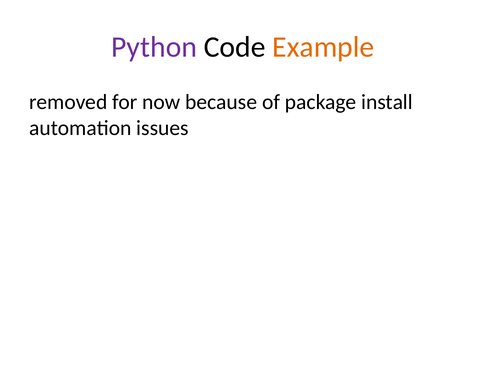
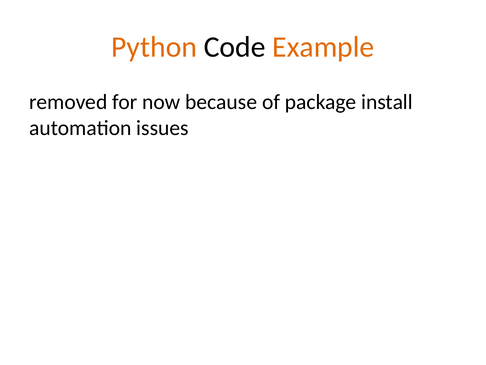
Python colour: purple -> orange
